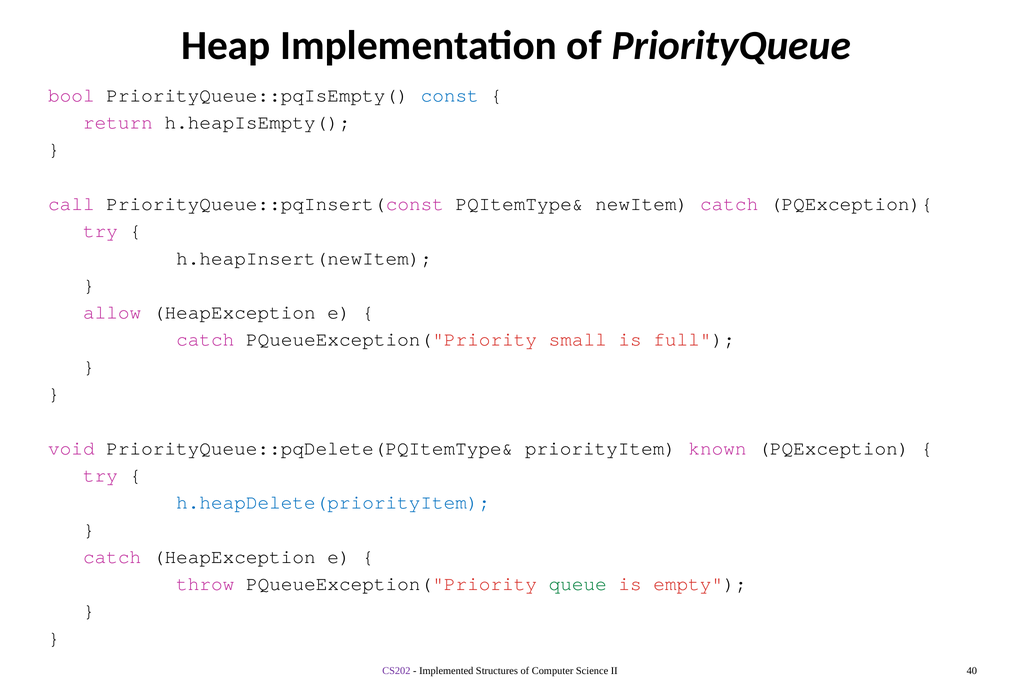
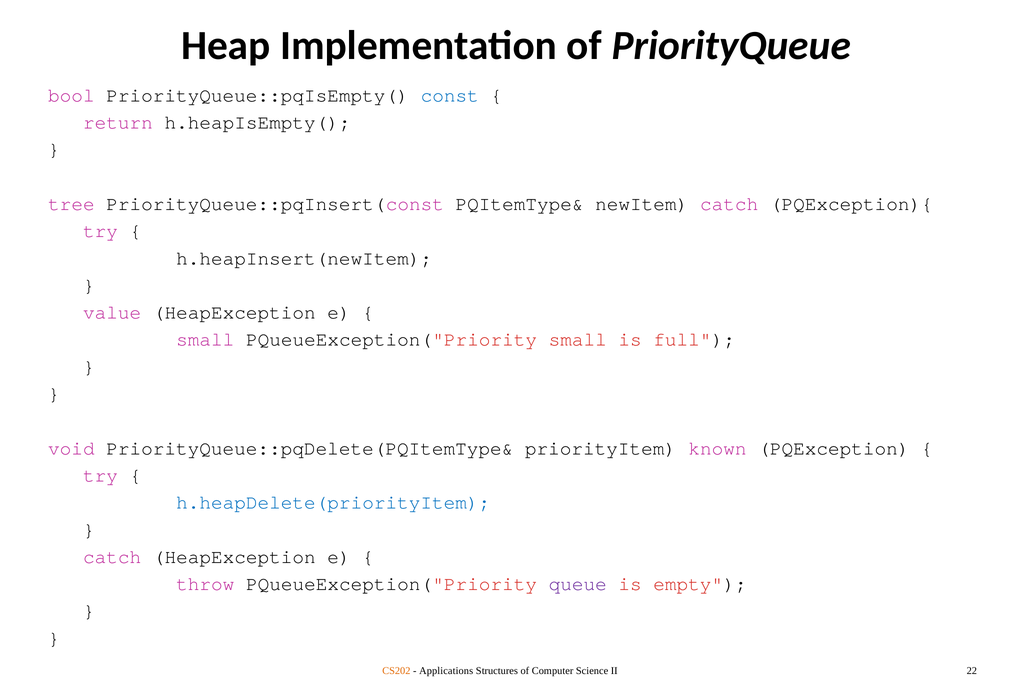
call: call -> tree
allow: allow -> value
catch at (205, 340): catch -> small
queue colour: green -> purple
CS202 colour: purple -> orange
Implemented: Implemented -> Applications
40: 40 -> 22
